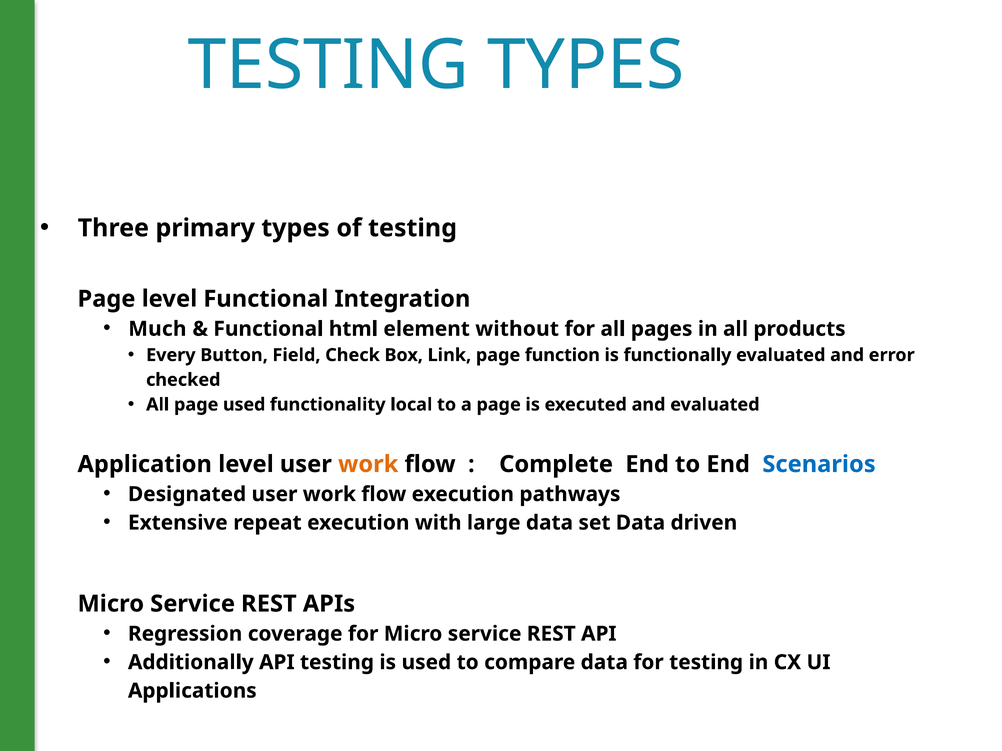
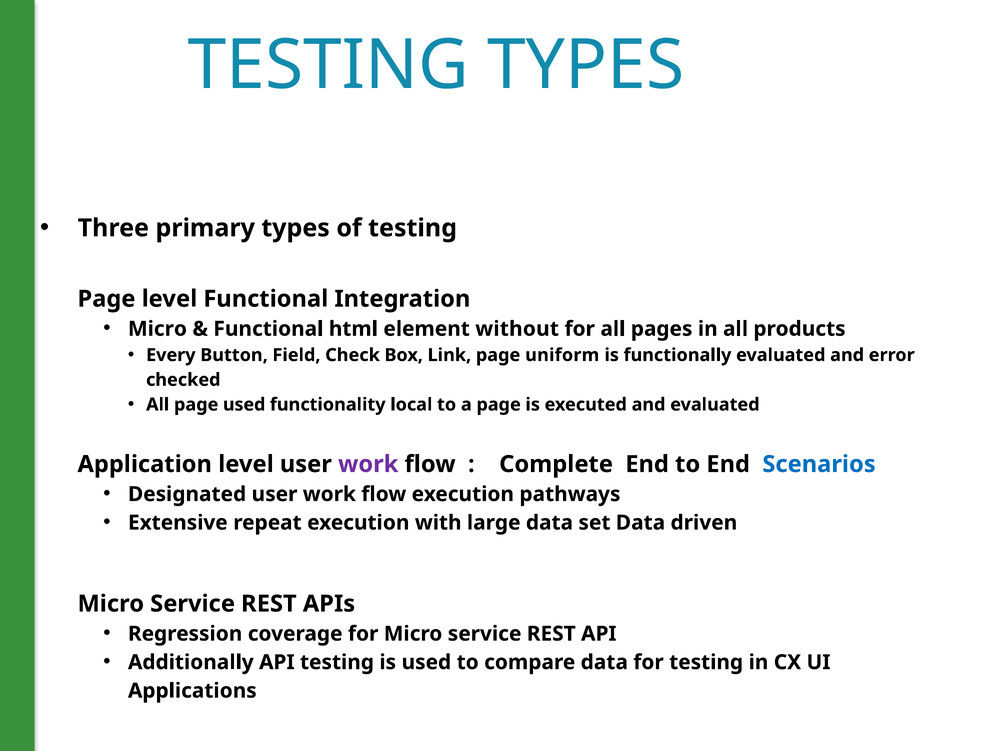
Much at (157, 329): Much -> Micro
function: function -> uniform
work at (368, 465) colour: orange -> purple
